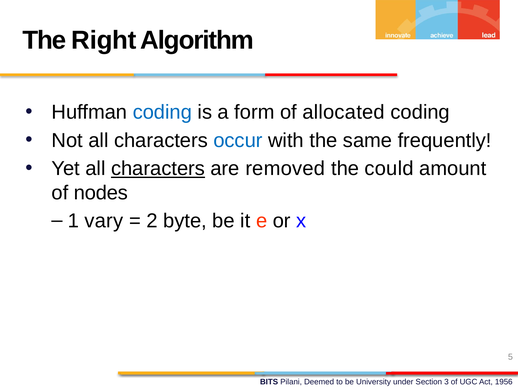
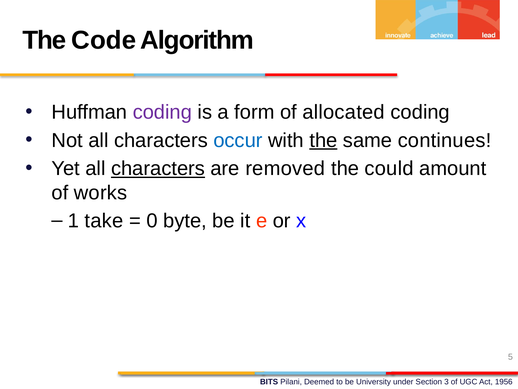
Right: Right -> Code
coding at (162, 112) colour: blue -> purple
the at (323, 140) underline: none -> present
frequently: frequently -> continues
nodes: nodes -> works
vary: vary -> take
2: 2 -> 0
